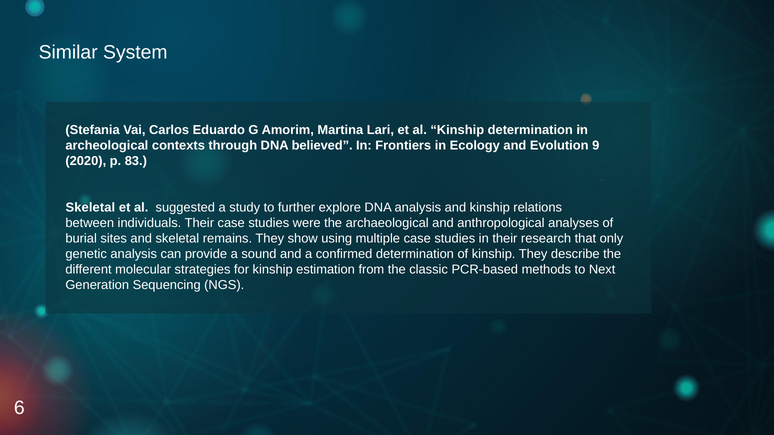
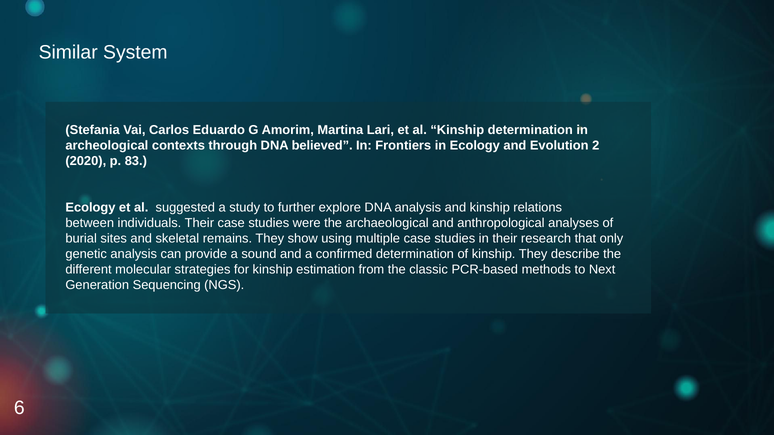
9: 9 -> 2
Skeletal at (90, 208): Skeletal -> Ecology
